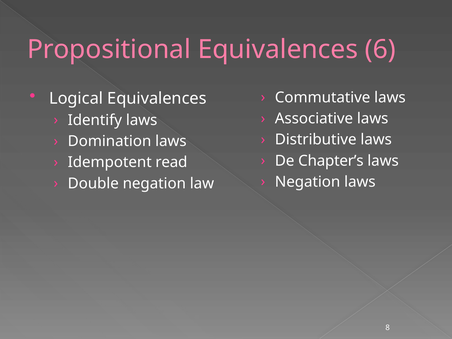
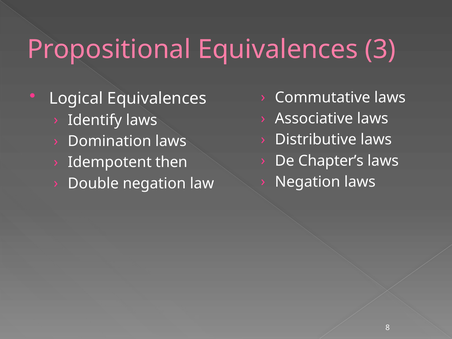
6: 6 -> 3
read: read -> then
